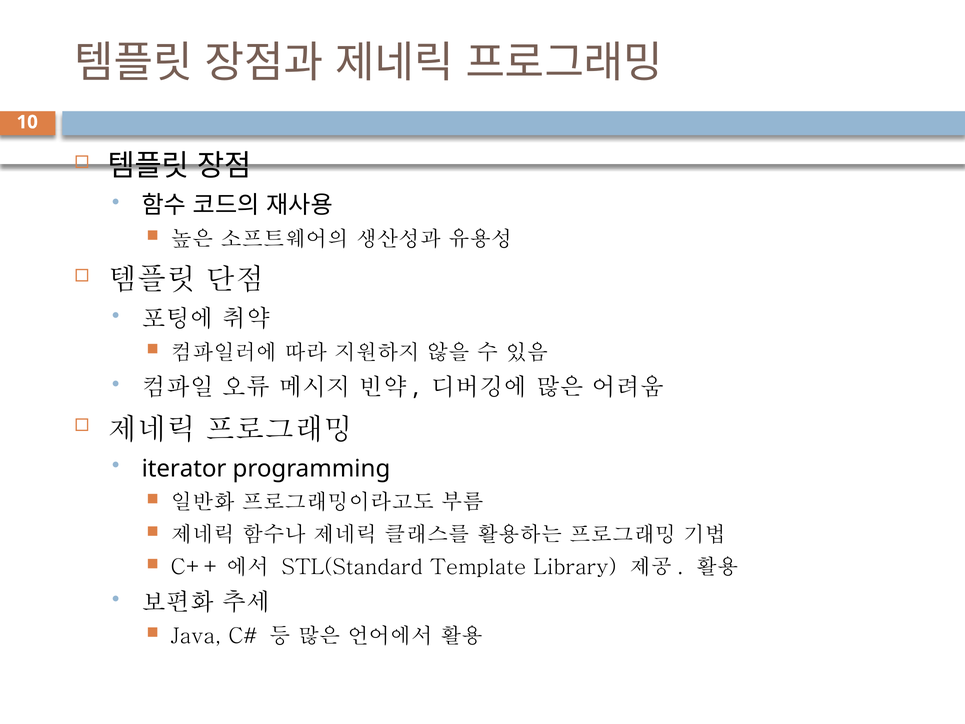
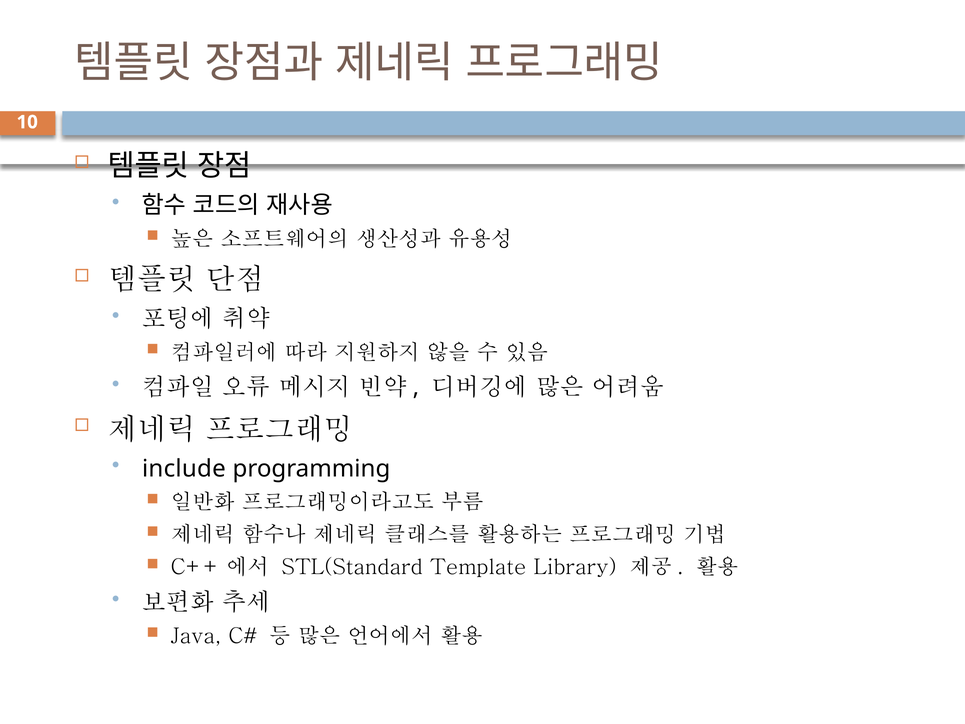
iterator: iterator -> include
